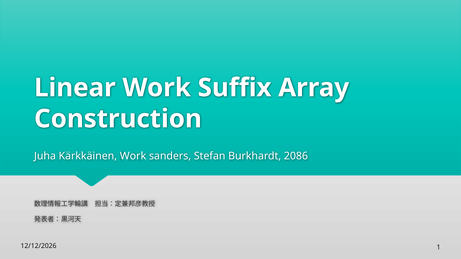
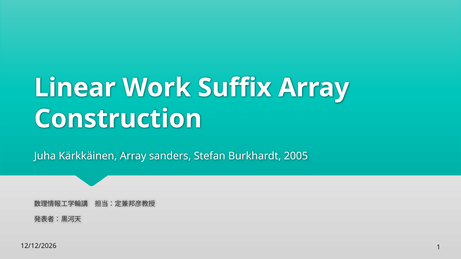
Kärkkäinen Work: Work -> Array
2086: 2086 -> 2005
